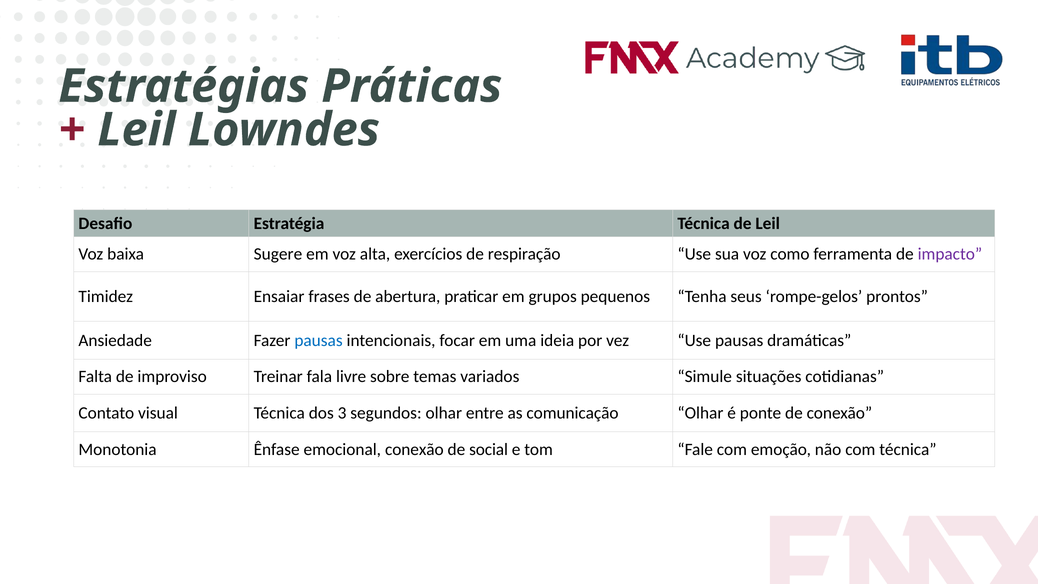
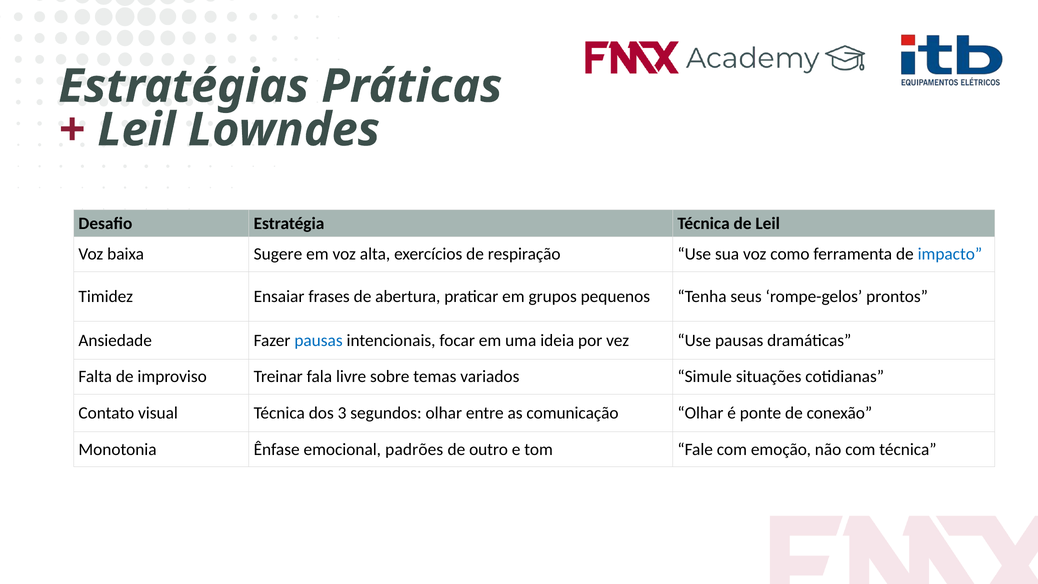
impacto colour: purple -> blue
emocional conexão: conexão -> padrões
social: social -> outro
